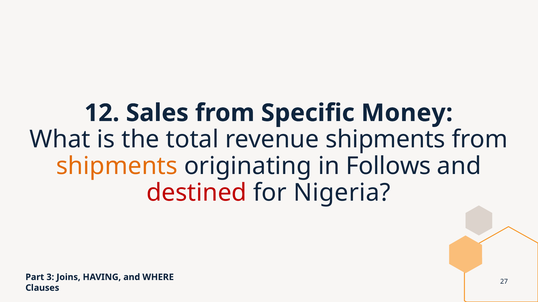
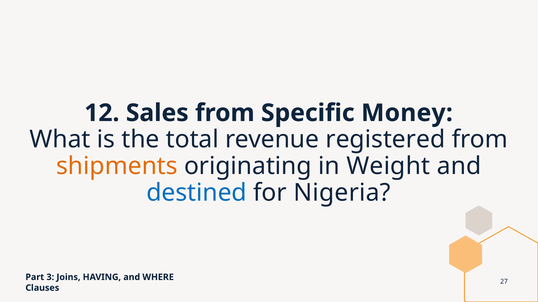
revenue shipments: shipments -> registered
Follows: Follows -> Weight
destined colour: red -> blue
